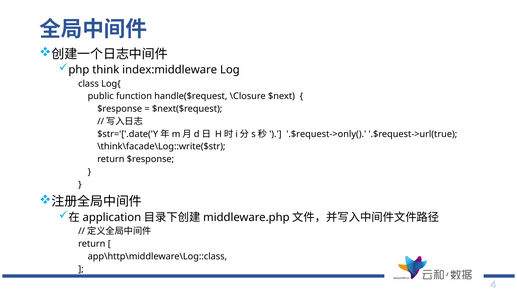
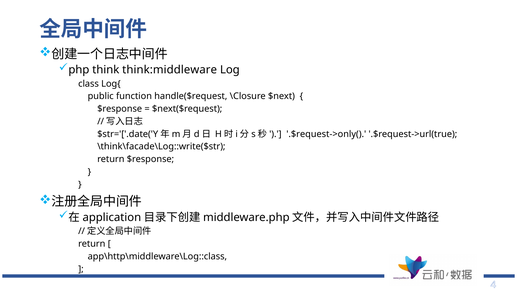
index:middleware: index:middleware -> think:middleware
